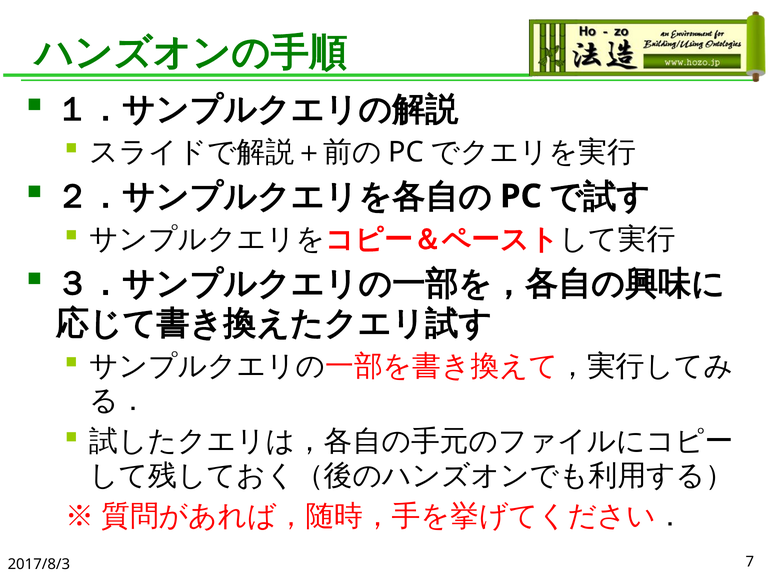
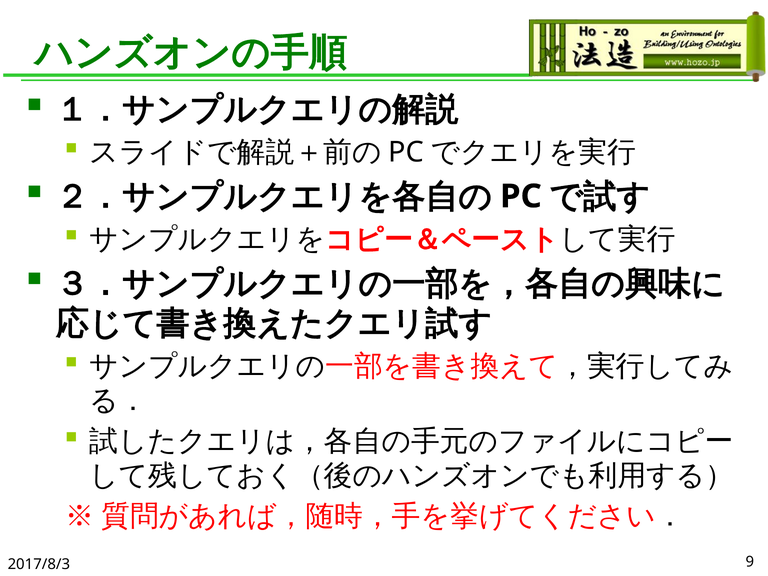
7: 7 -> 9
